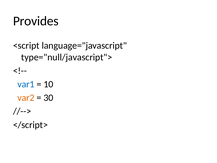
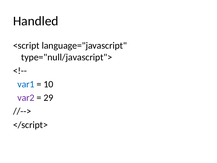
Provides: Provides -> Handled
var2 colour: orange -> purple
30: 30 -> 29
